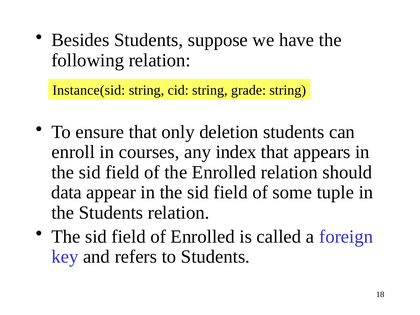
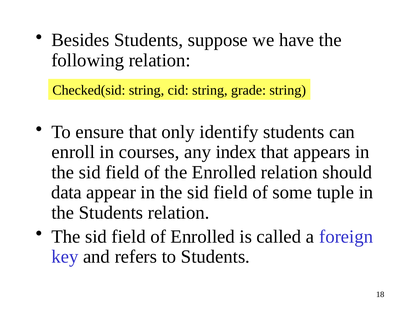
Instance(sid: Instance(sid -> Checked(sid
deletion: deletion -> identify
